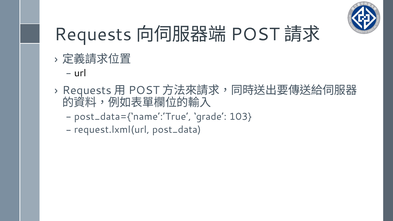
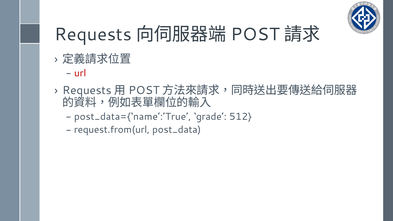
url colour: black -> red
103: 103 -> 512
request.lxml(url: request.lxml(url -> request.from(url
